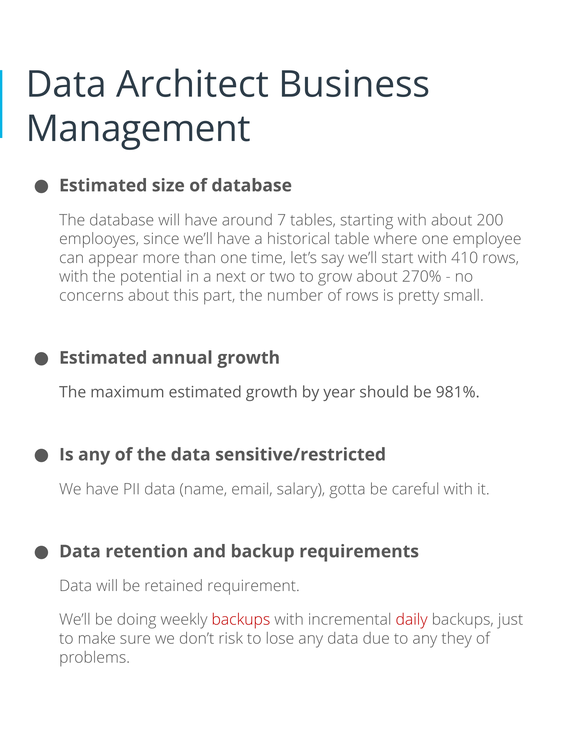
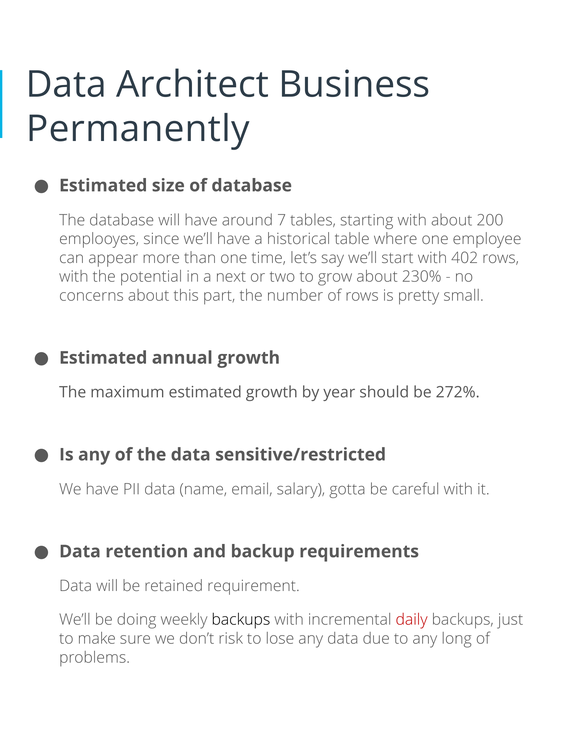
Management: Management -> Permanently
410: 410 -> 402
270%: 270% -> 230%
981%: 981% -> 272%
backups at (241, 619) colour: red -> black
they: they -> long
